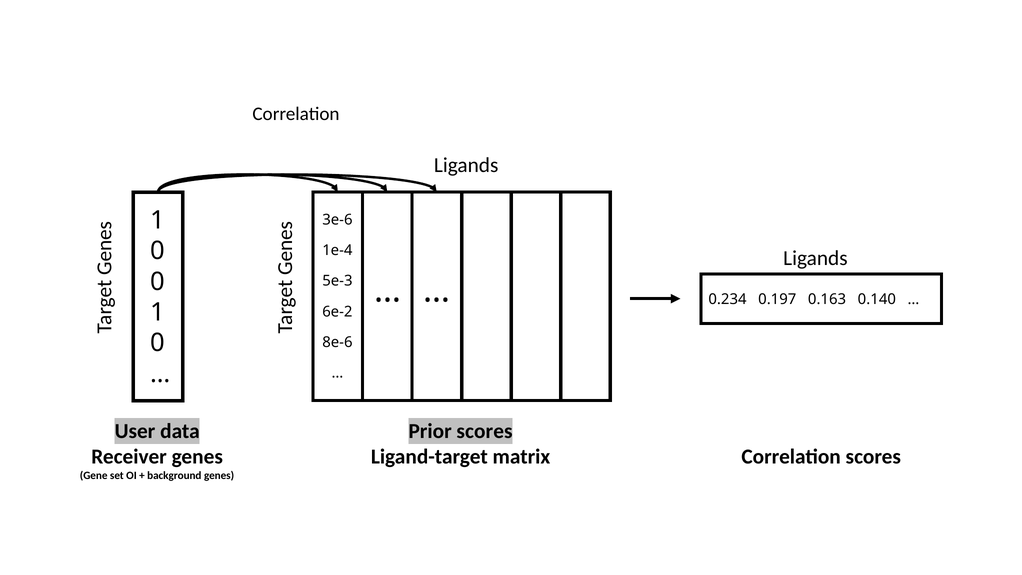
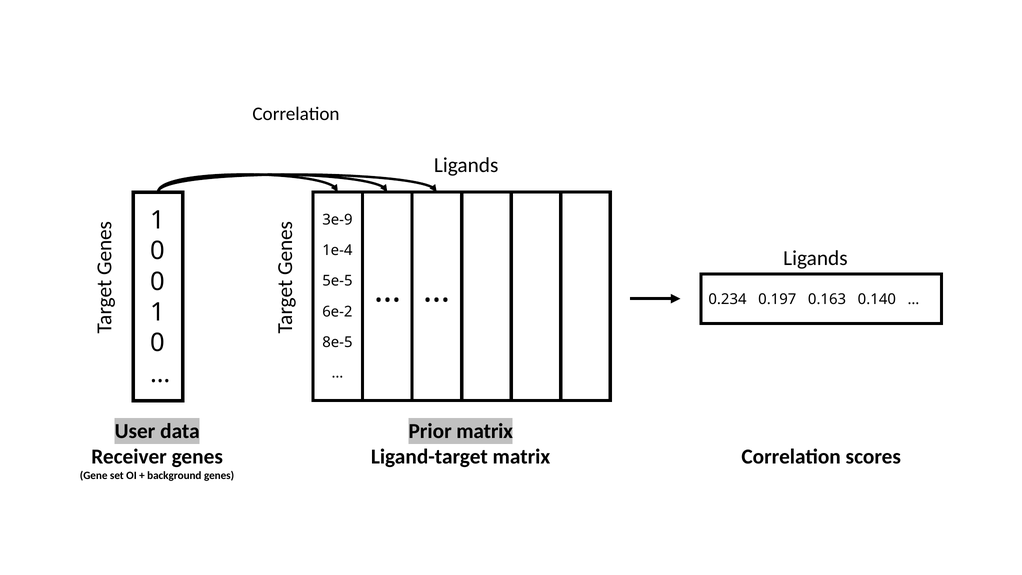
3e-6: 3e-6 -> 3e-9
5e-3: 5e-3 -> 5e-5
8e-6: 8e-6 -> 8e-5
Prior scores: scores -> matrix
